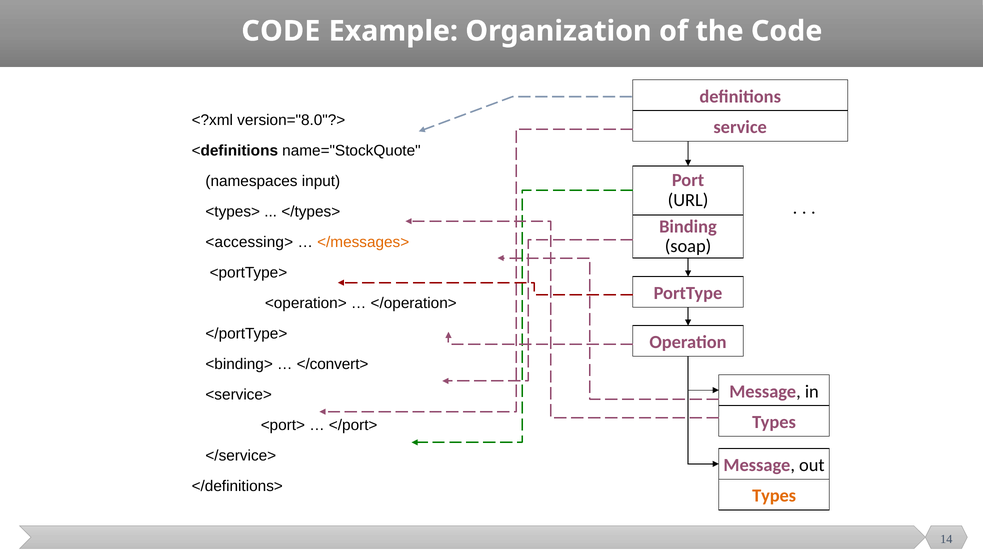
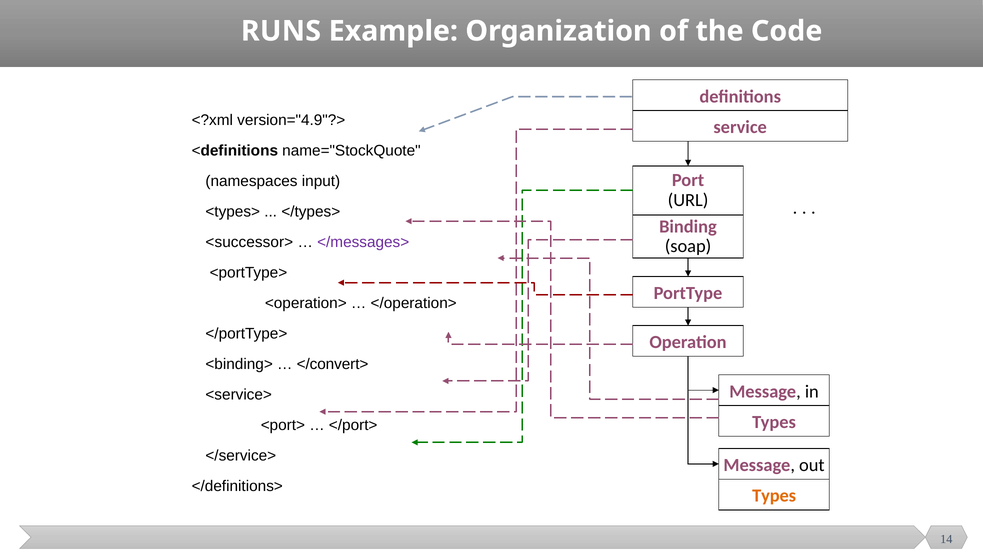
CODE at (281, 31): CODE -> RUNS
version="8.0"?>: version="8.0"?> -> version="4.9"?>
<accessing>: <accessing> -> <successor>
</messages> colour: orange -> purple
